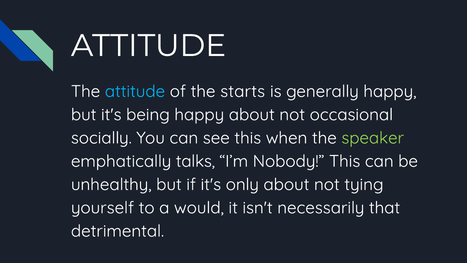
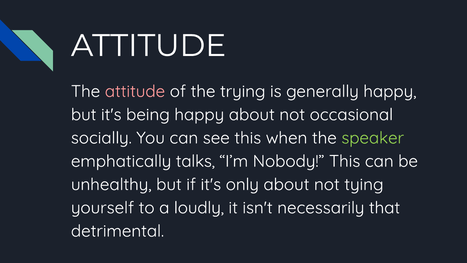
attitude at (135, 91) colour: light blue -> pink
starts: starts -> trying
would: would -> loudly
